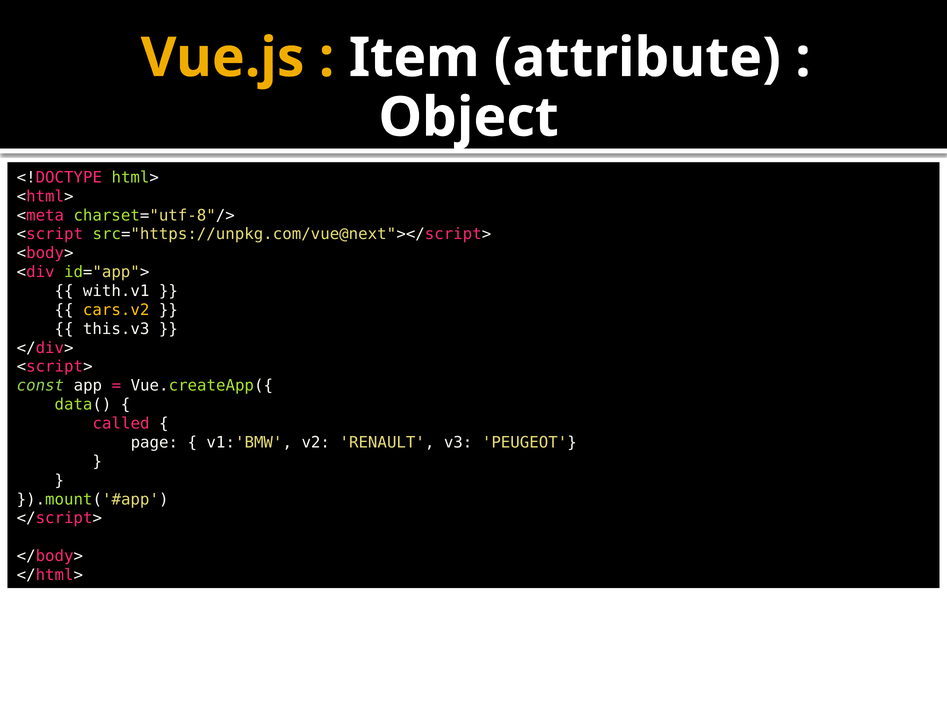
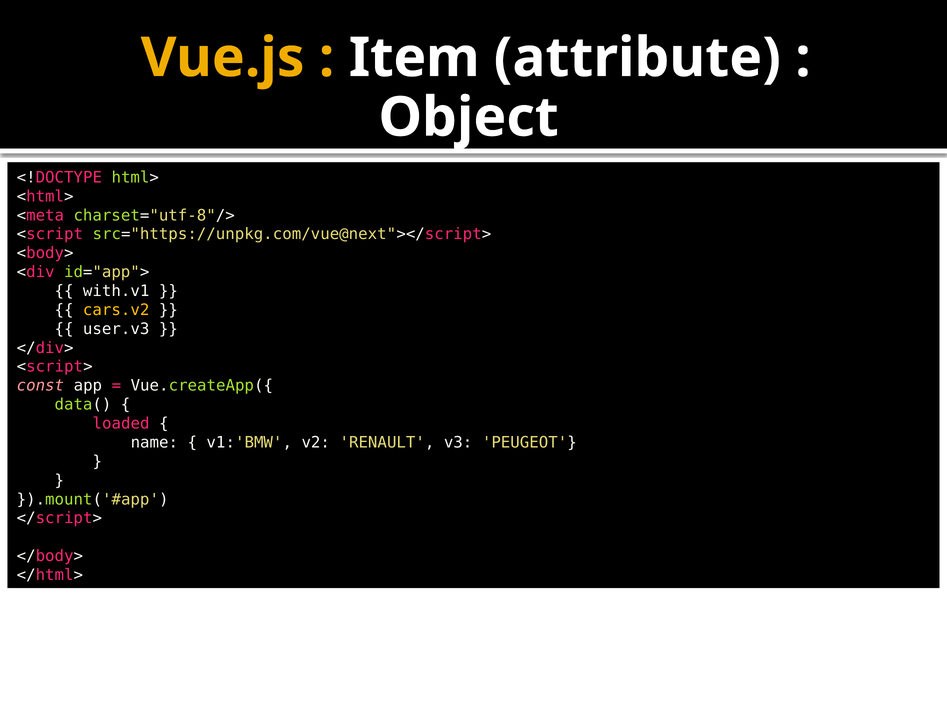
this.v3: this.v3 -> user.v3
const colour: light green -> pink
called: called -> loaded
page: page -> name
